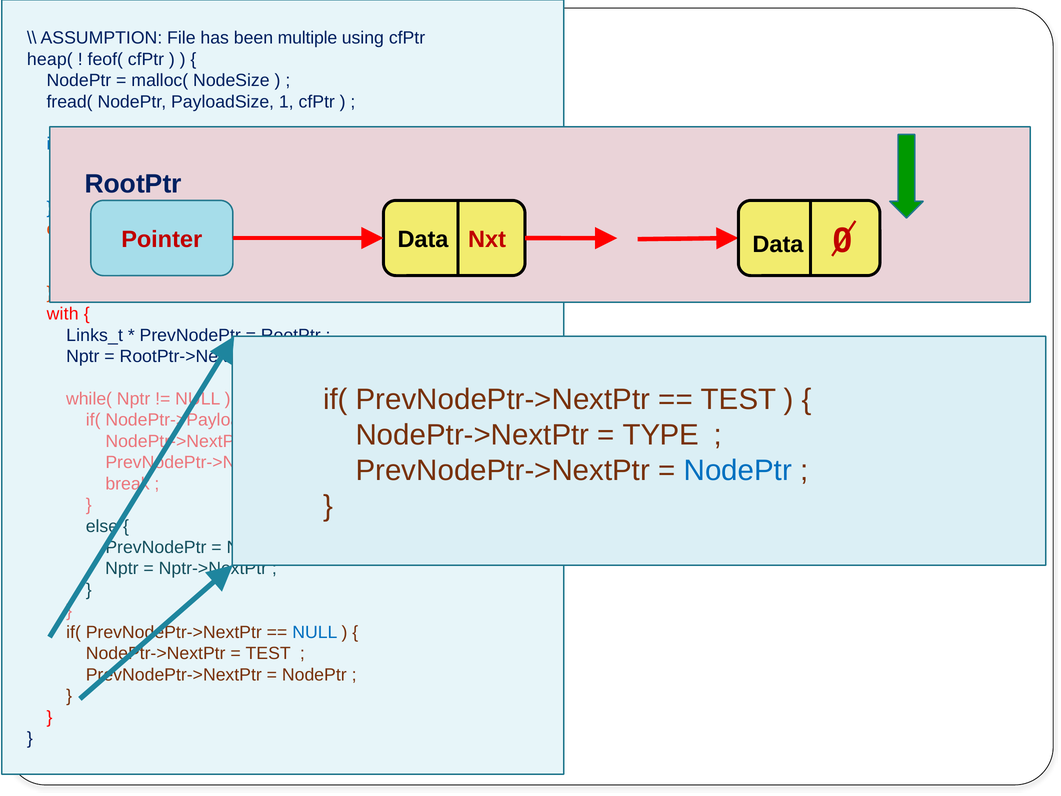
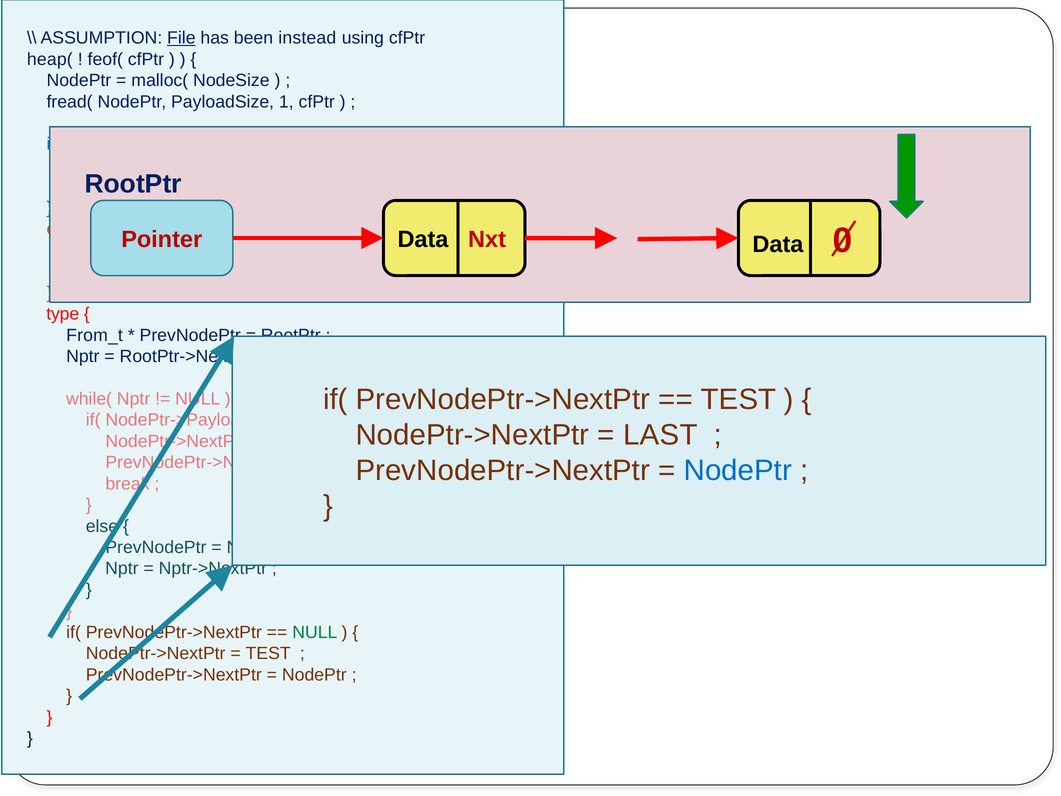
File at (181, 38) underline: none -> present
multiple: multiple -> instead
with: with -> type
Links_t: Links_t -> From_t
TYPE: TYPE -> LAST
NULL at (315, 632) colour: blue -> green
